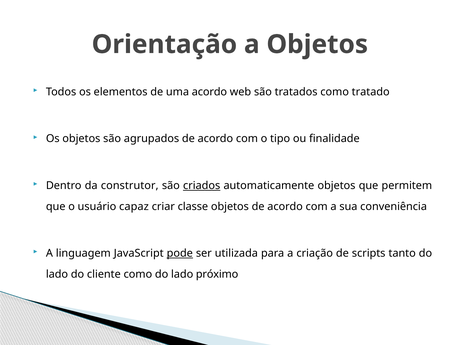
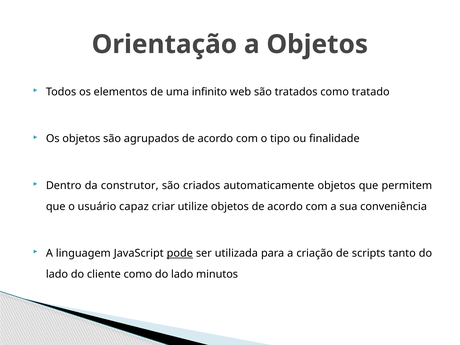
uma acordo: acordo -> infinito
criados underline: present -> none
classe: classe -> utilize
próximo: próximo -> minutos
